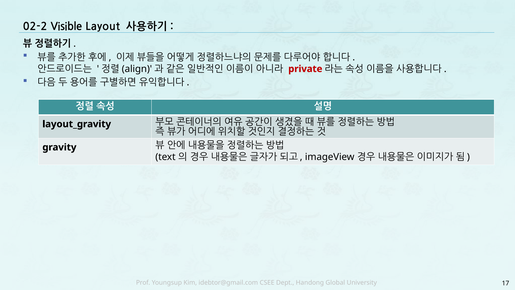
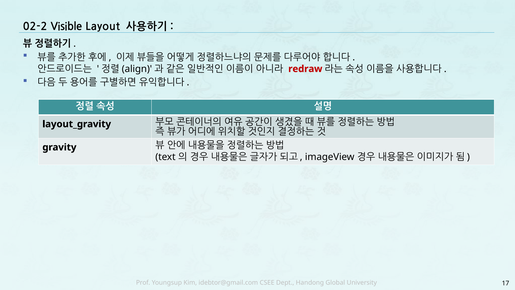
private: private -> redraw
